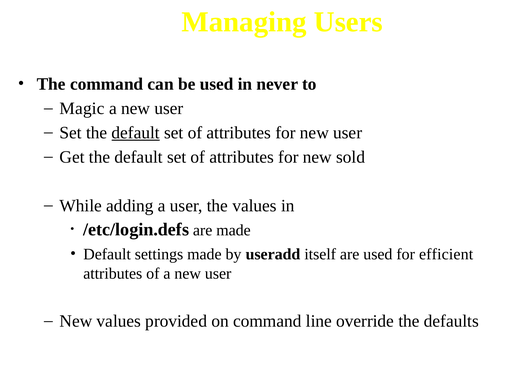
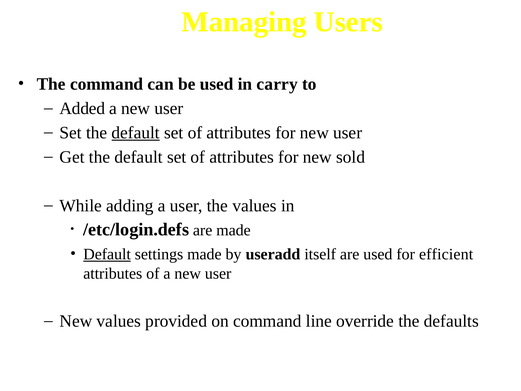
never: never -> carry
Magic: Magic -> Added
Default at (107, 254) underline: none -> present
